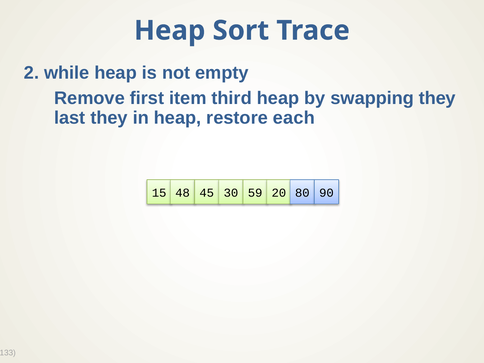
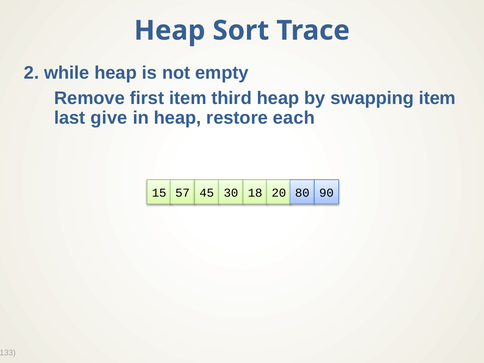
swapping they: they -> item
last they: they -> give
48: 48 -> 57
59: 59 -> 18
